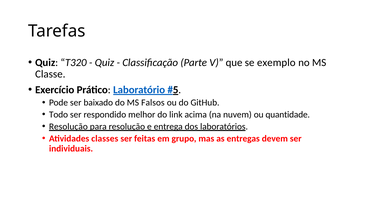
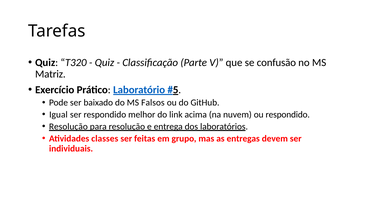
exemplo: exemplo -> confusão
Classe: Classe -> Matriz
Todo: Todo -> Igual
ou quantidade: quantidade -> respondido
